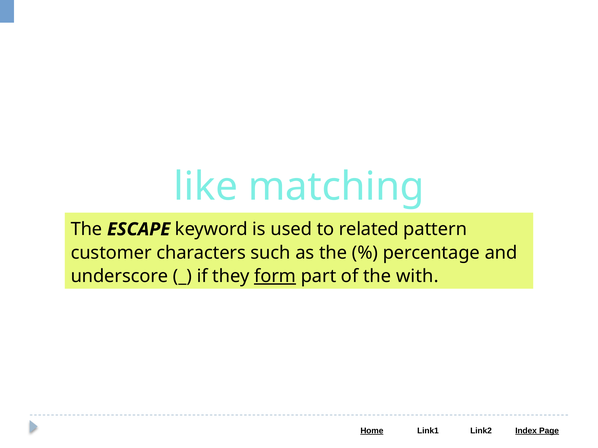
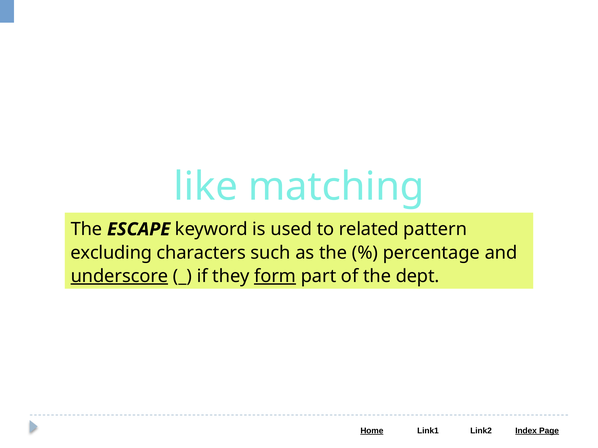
customer: customer -> excluding
underscore underline: none -> present
with: with -> dept
